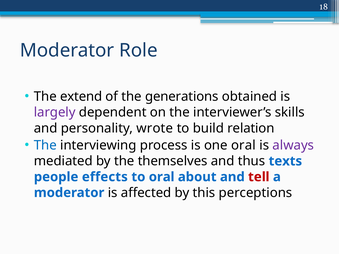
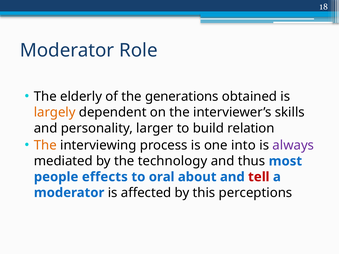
extend: extend -> elderly
largely colour: purple -> orange
wrote: wrote -> larger
The at (45, 145) colour: blue -> orange
one oral: oral -> into
themselves: themselves -> technology
texts: texts -> most
